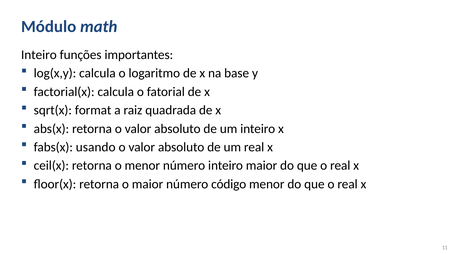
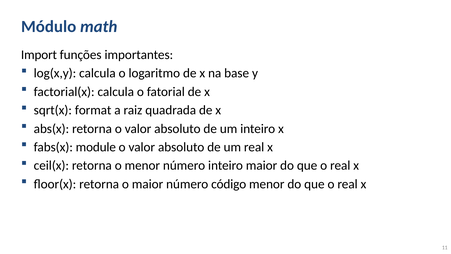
Inteiro at (39, 55): Inteiro -> Import
usando: usando -> module
